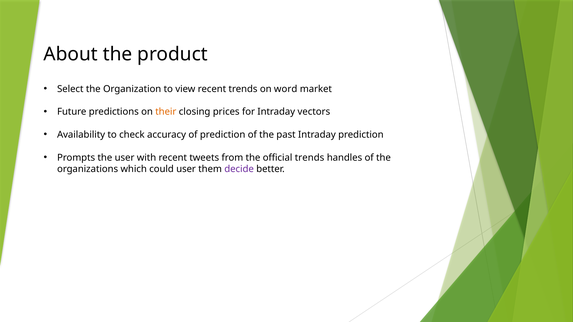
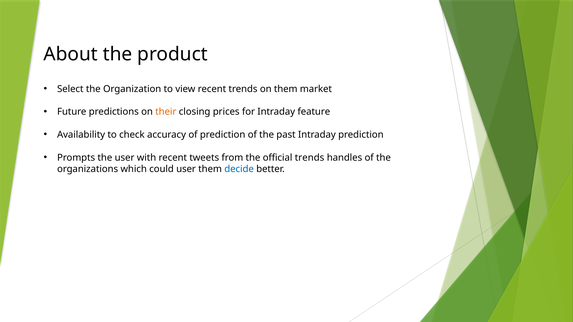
on word: word -> them
vectors: vectors -> feature
decide colour: purple -> blue
